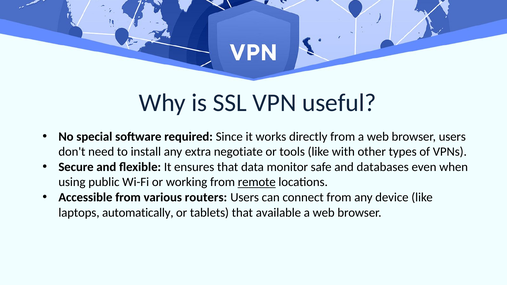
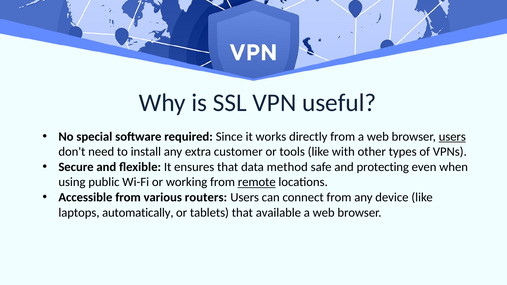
users at (452, 137) underline: none -> present
negotiate: negotiate -> customer
monitor: monitor -> method
databases: databases -> protecting
